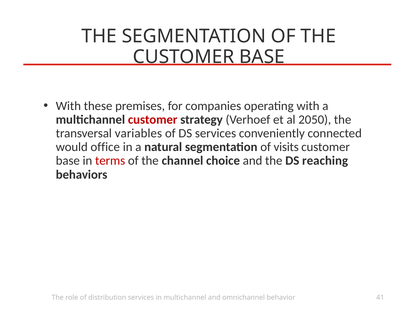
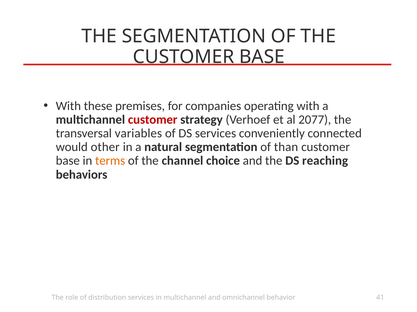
2050: 2050 -> 2077
office: office -> other
visits: visits -> than
terms colour: red -> orange
